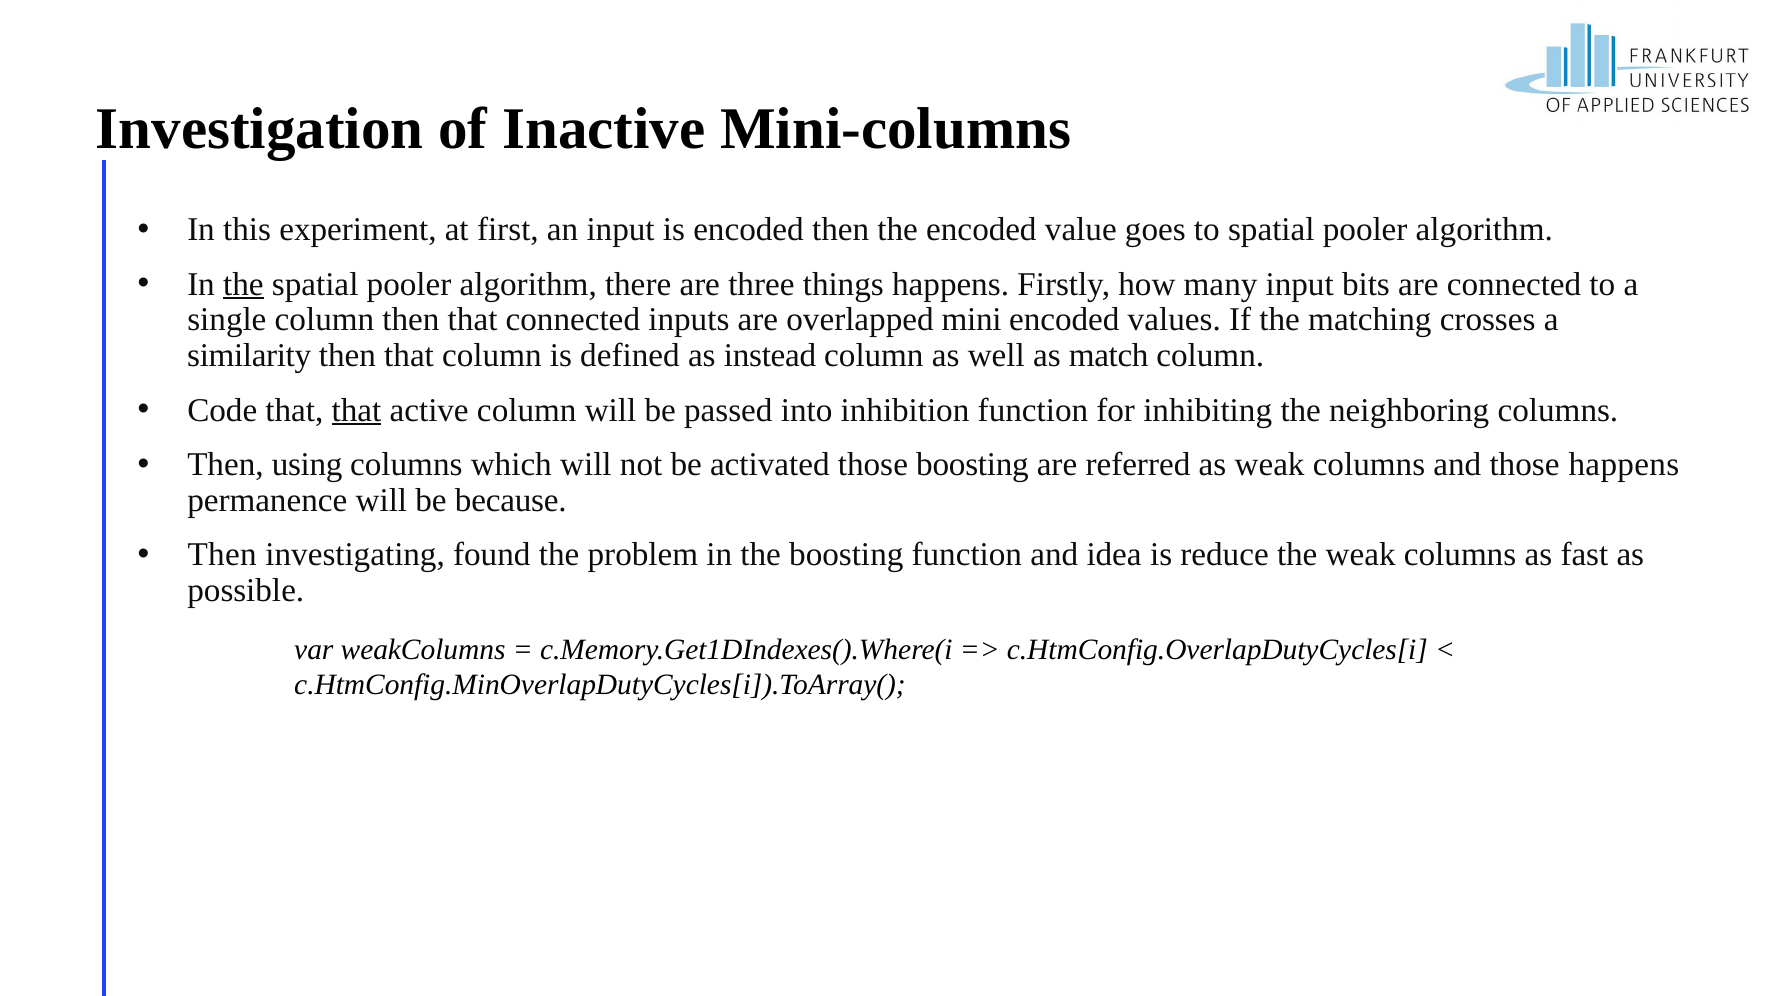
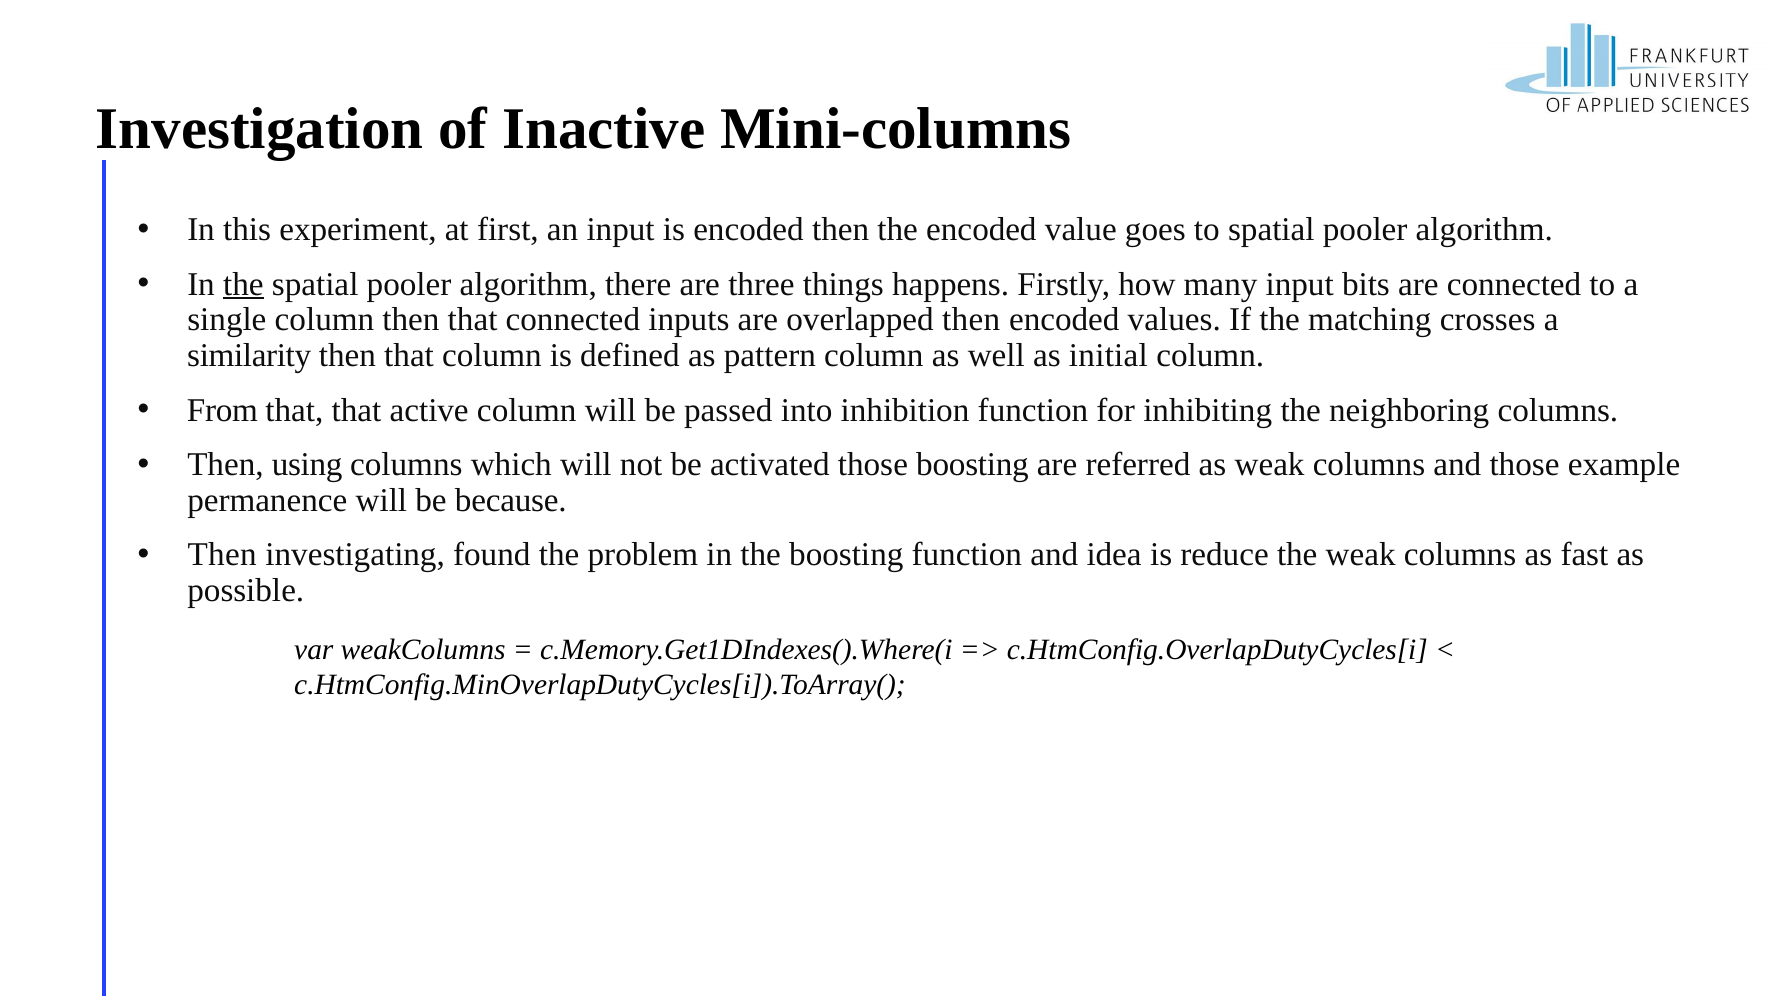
overlapped mini: mini -> then
instead: instead -> pattern
match: match -> initial
Code: Code -> From
that at (357, 410) underline: present -> none
those happens: happens -> example
